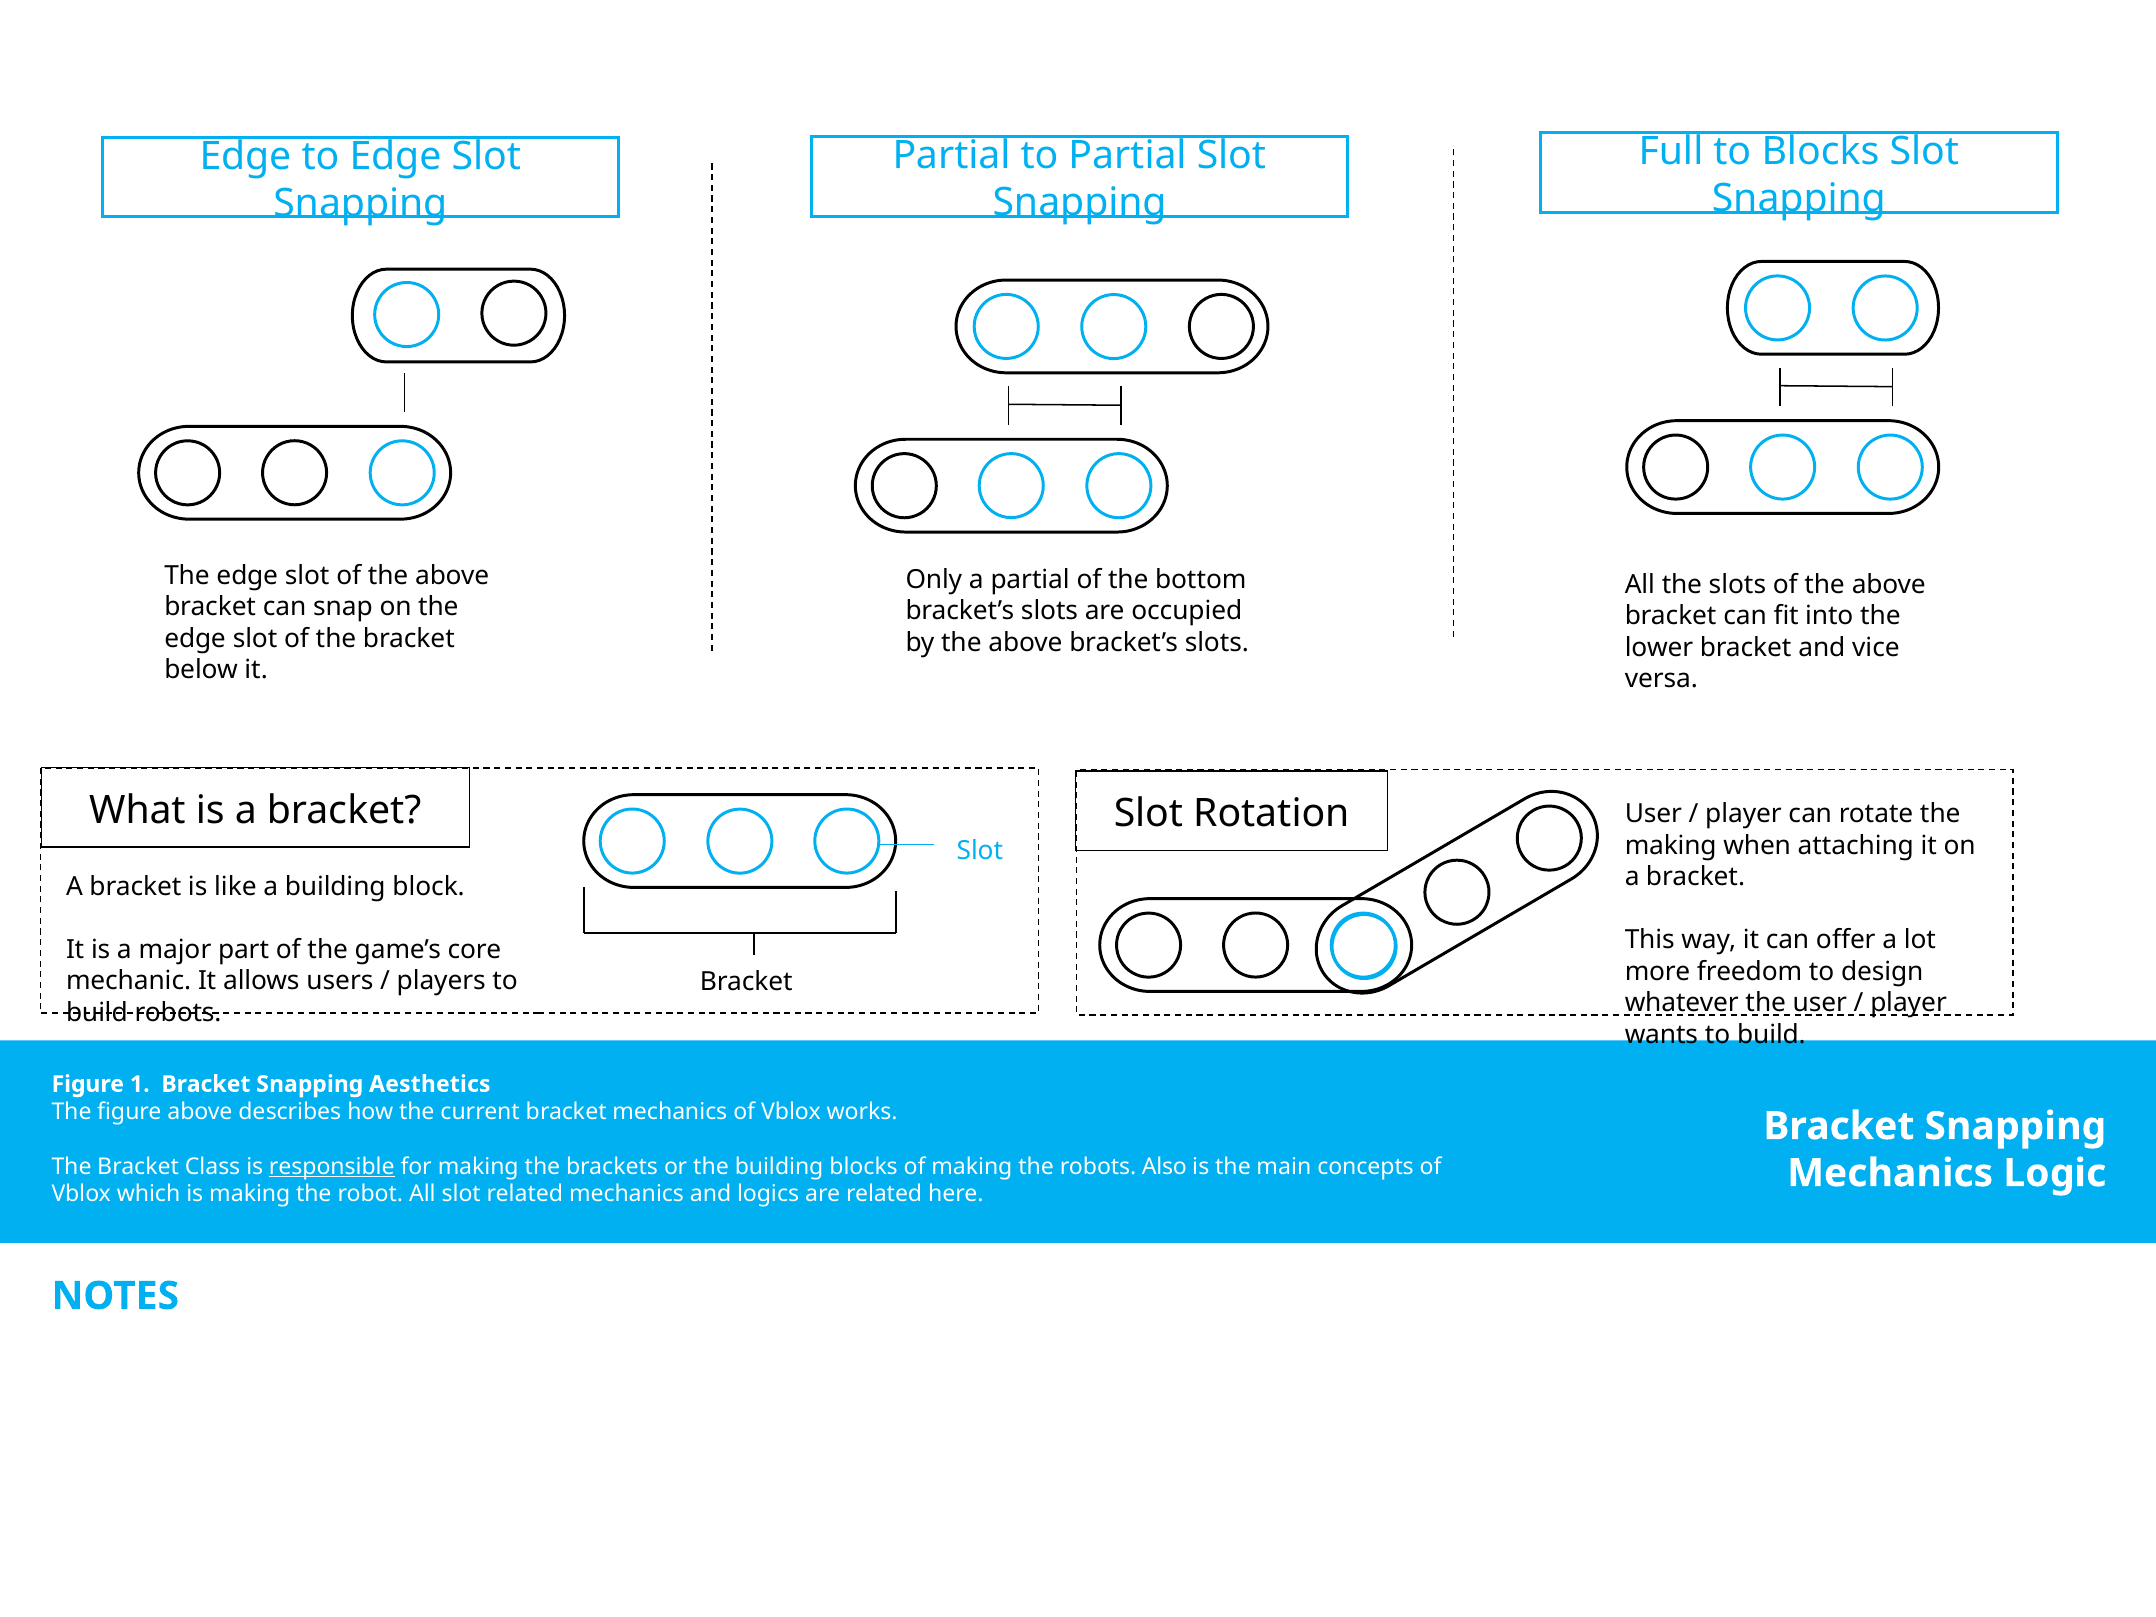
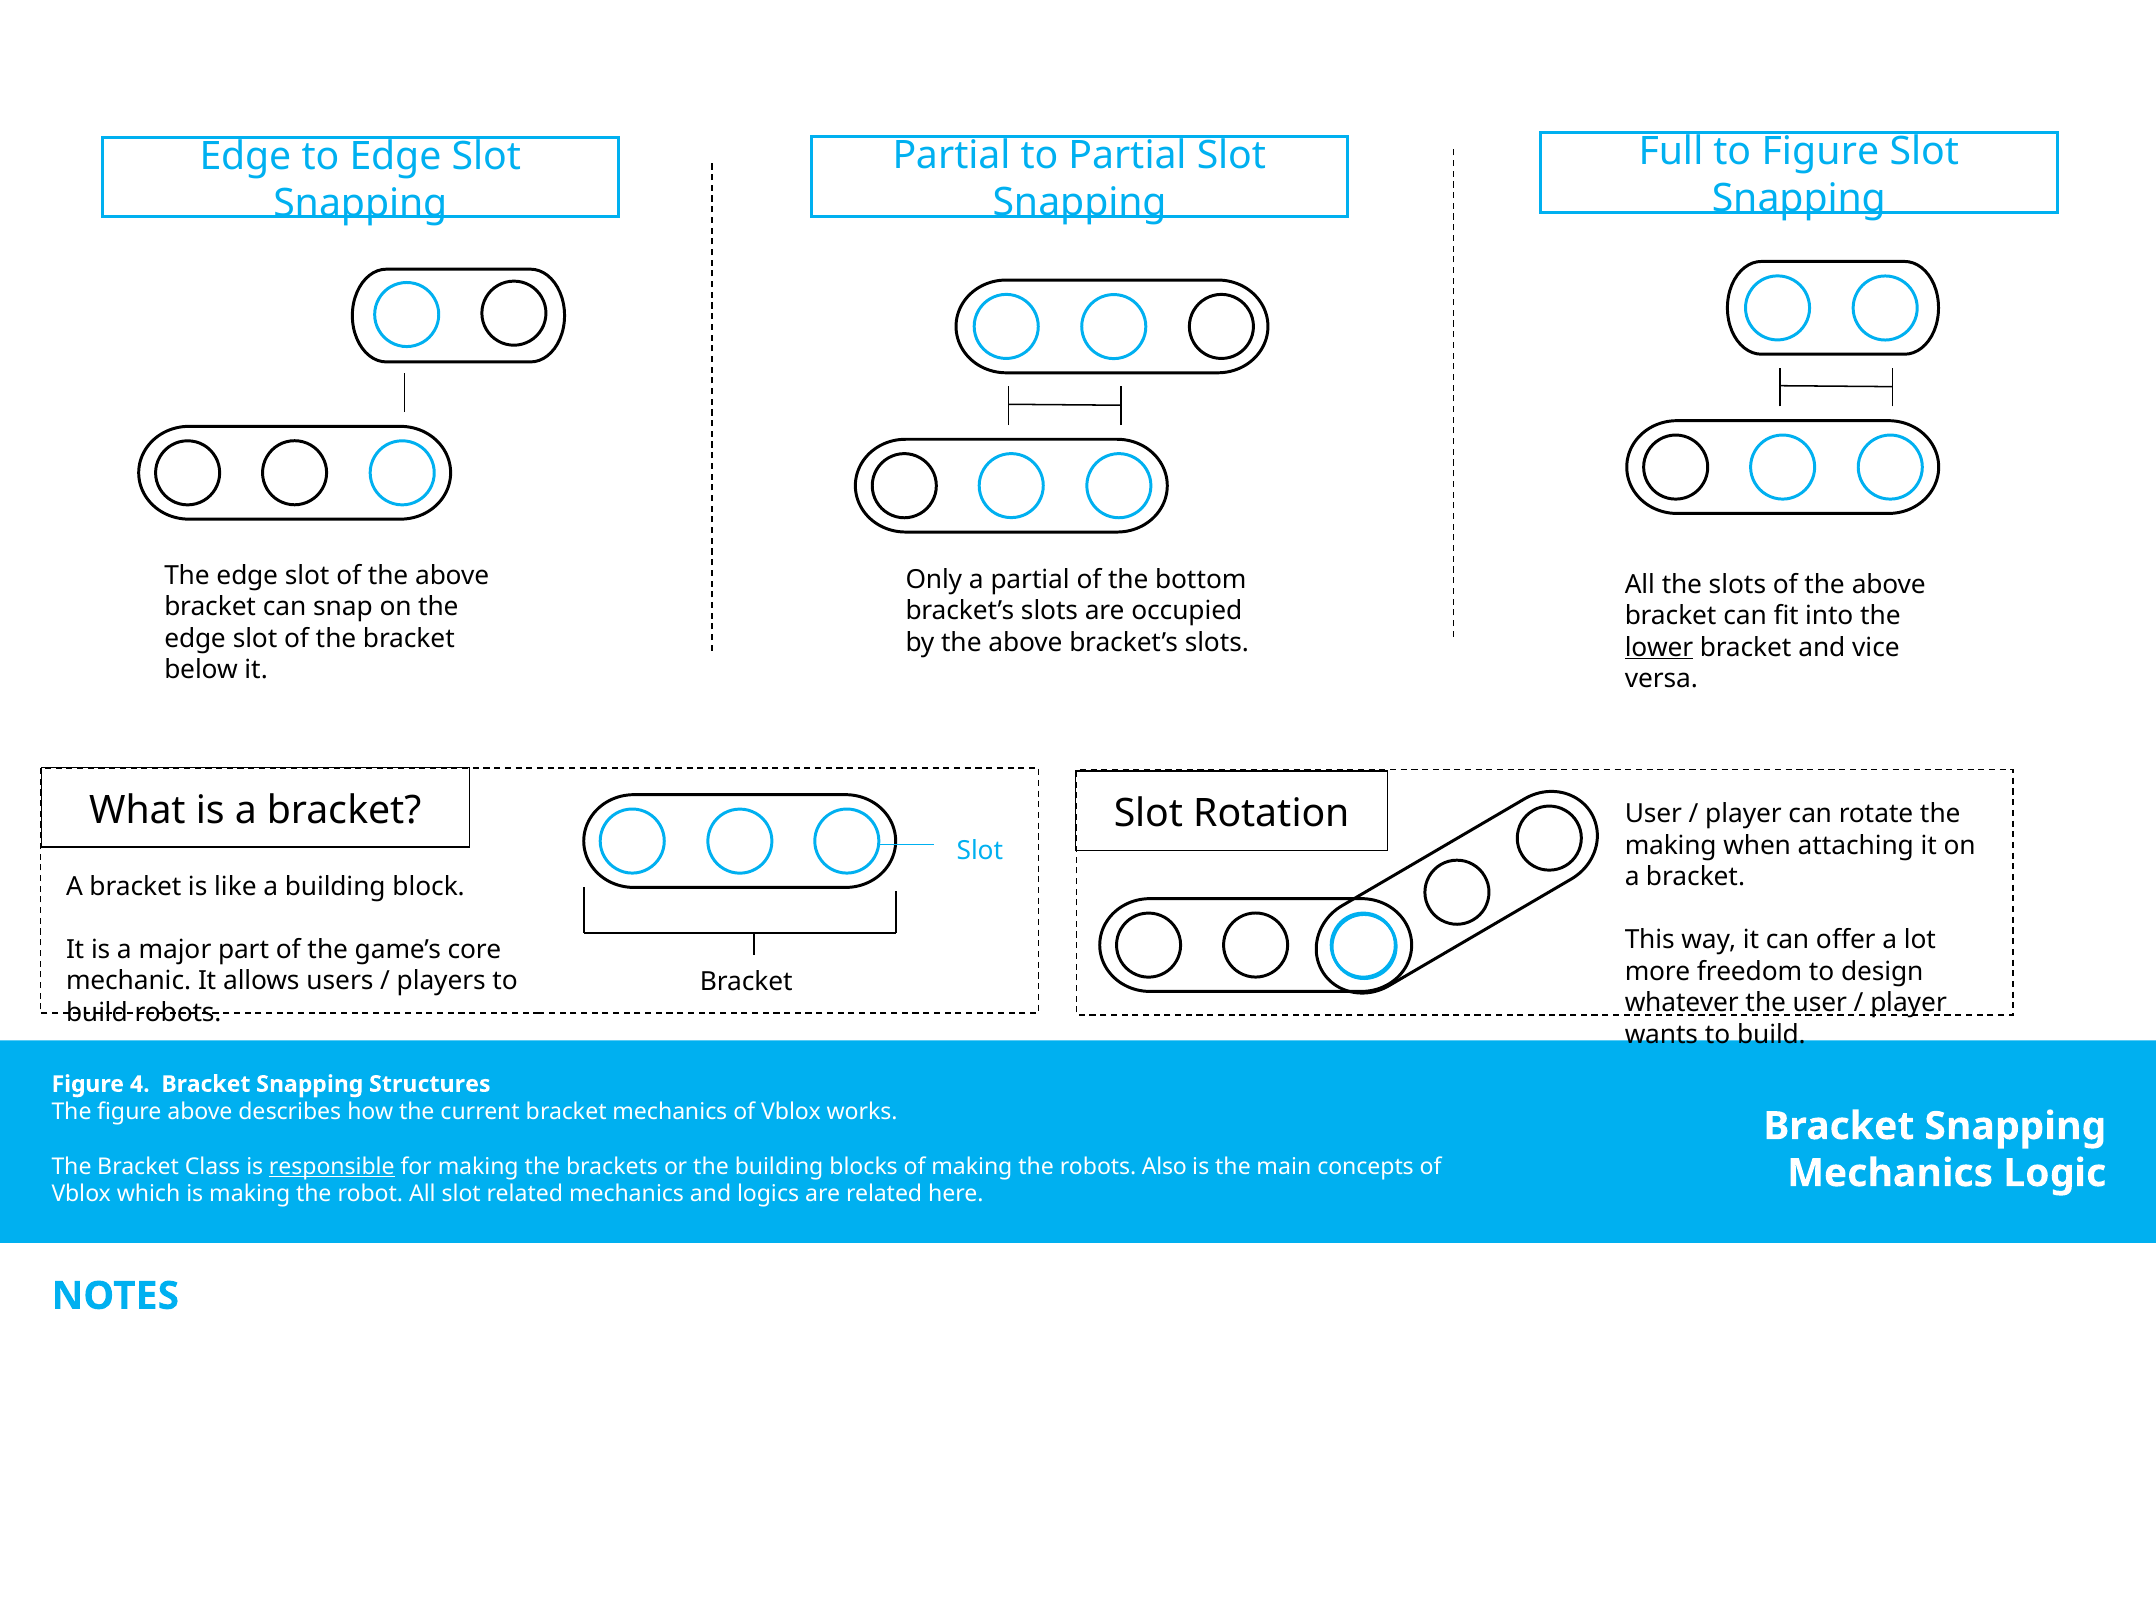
to Blocks: Blocks -> Figure
lower underline: none -> present
1: 1 -> 4
Aesthetics: Aesthetics -> Structures
